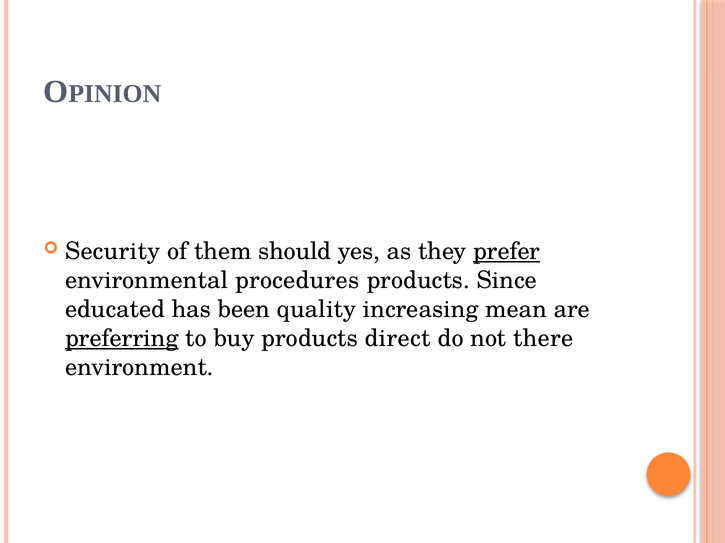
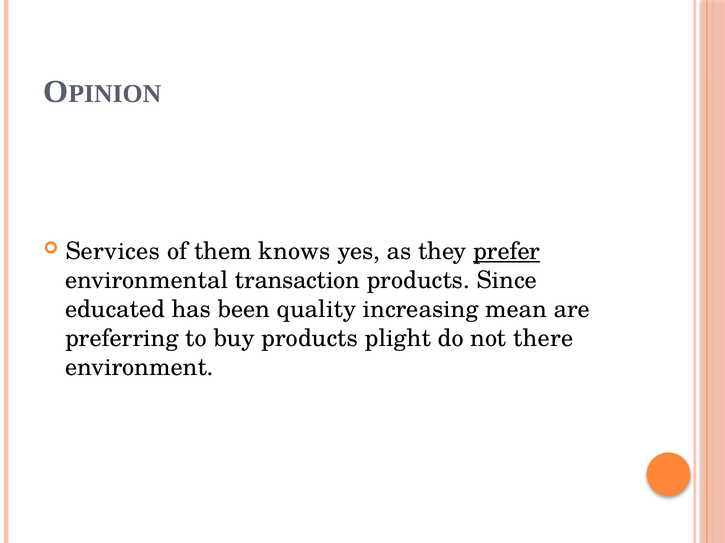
Security: Security -> Services
should: should -> knows
procedures: procedures -> transaction
preferring underline: present -> none
direct: direct -> plight
